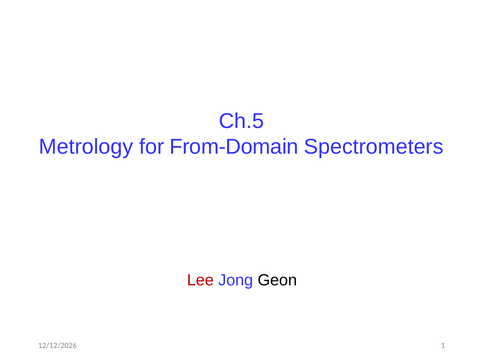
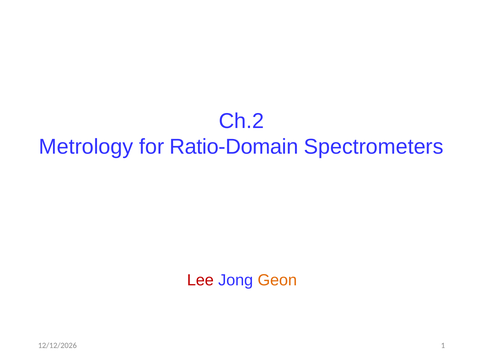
Ch.5: Ch.5 -> Ch.2
From-Domain: From-Domain -> Ratio-Domain
Geon colour: black -> orange
